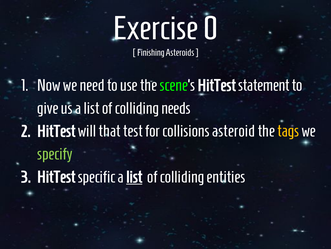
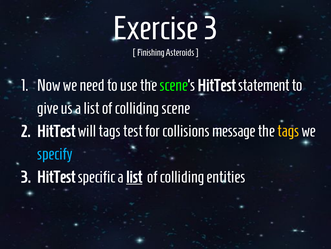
Exercise 0: 0 -> 3
needs: needs -> scene
will that: that -> tags
asteroid: asteroid -> message
specify colour: light green -> light blue
